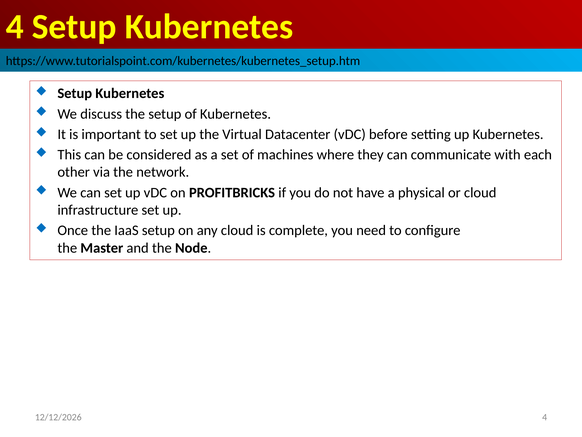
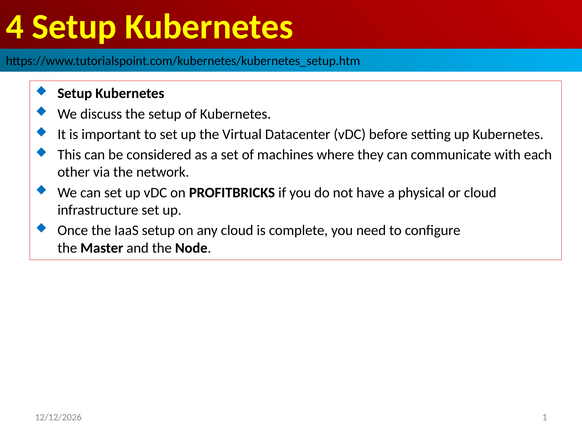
4 at (545, 417): 4 -> 1
